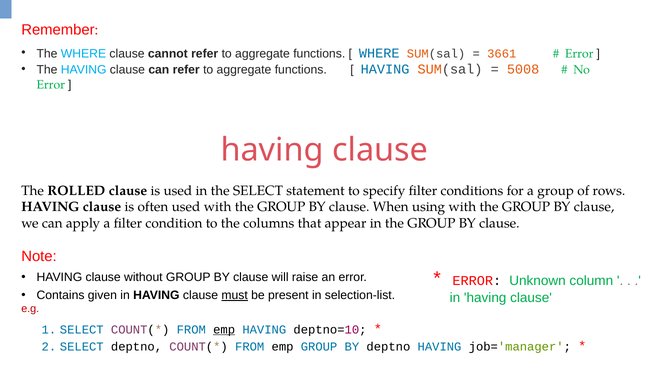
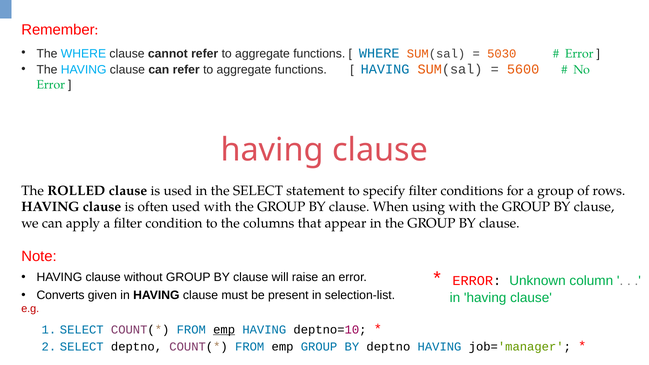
3661: 3661 -> 5030
5008: 5008 -> 5600
Contains: Contains -> Converts
must underline: present -> none
